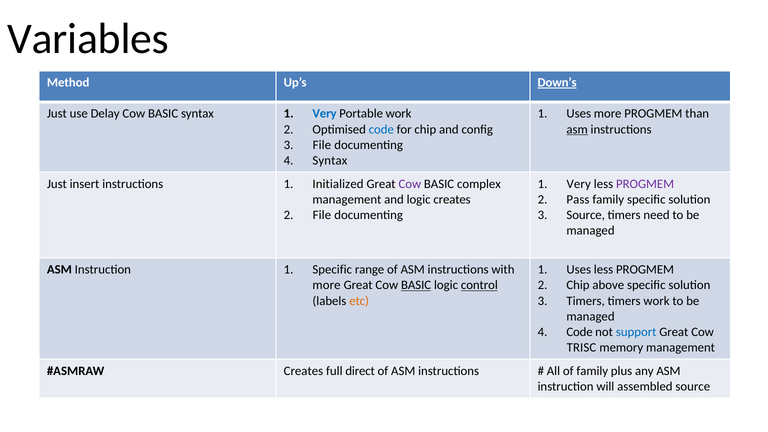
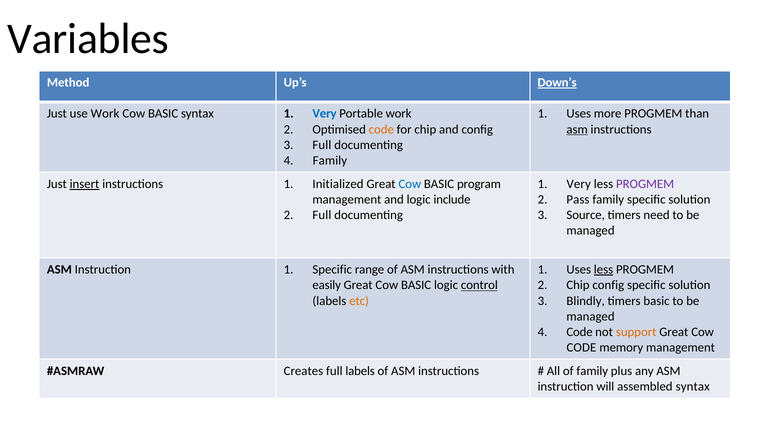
use Delay: Delay -> Work
code at (381, 129) colour: blue -> orange
File at (322, 145): File -> Full
Syntax at (330, 161): Syntax -> Family
insert underline: none -> present
Cow at (410, 184) colour: purple -> blue
complex: complex -> program
logic creates: creates -> include
File at (322, 215): File -> Full
less at (604, 270) underline: none -> present
more at (327, 285): more -> easily
BASIC at (416, 285) underline: present -> none
Chip above: above -> config
Timers at (586, 301): Timers -> Blindly
timers work: work -> basic
support colour: blue -> orange
TRISC at (581, 348): TRISC -> CODE
full direct: direct -> labels
assembled source: source -> syntax
